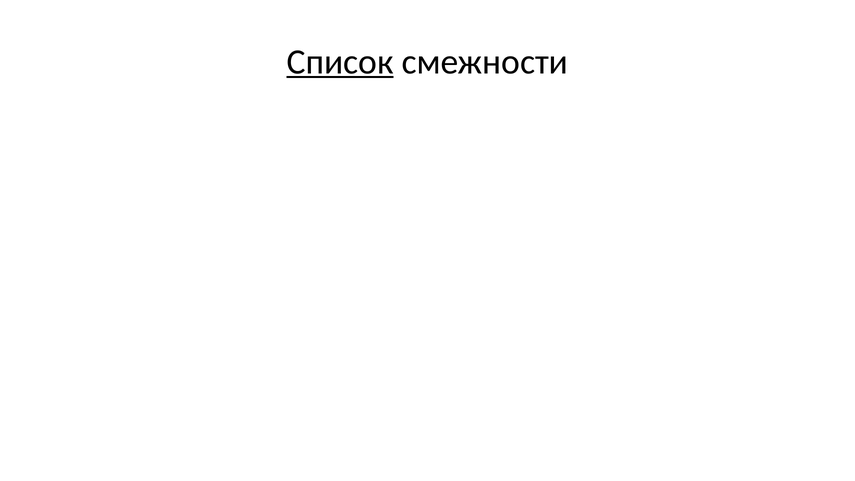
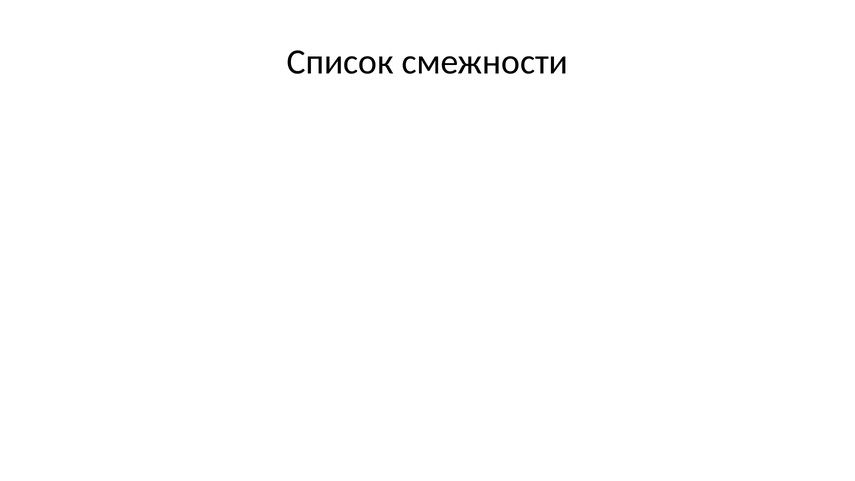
Список at (340, 62) underline: present -> none
